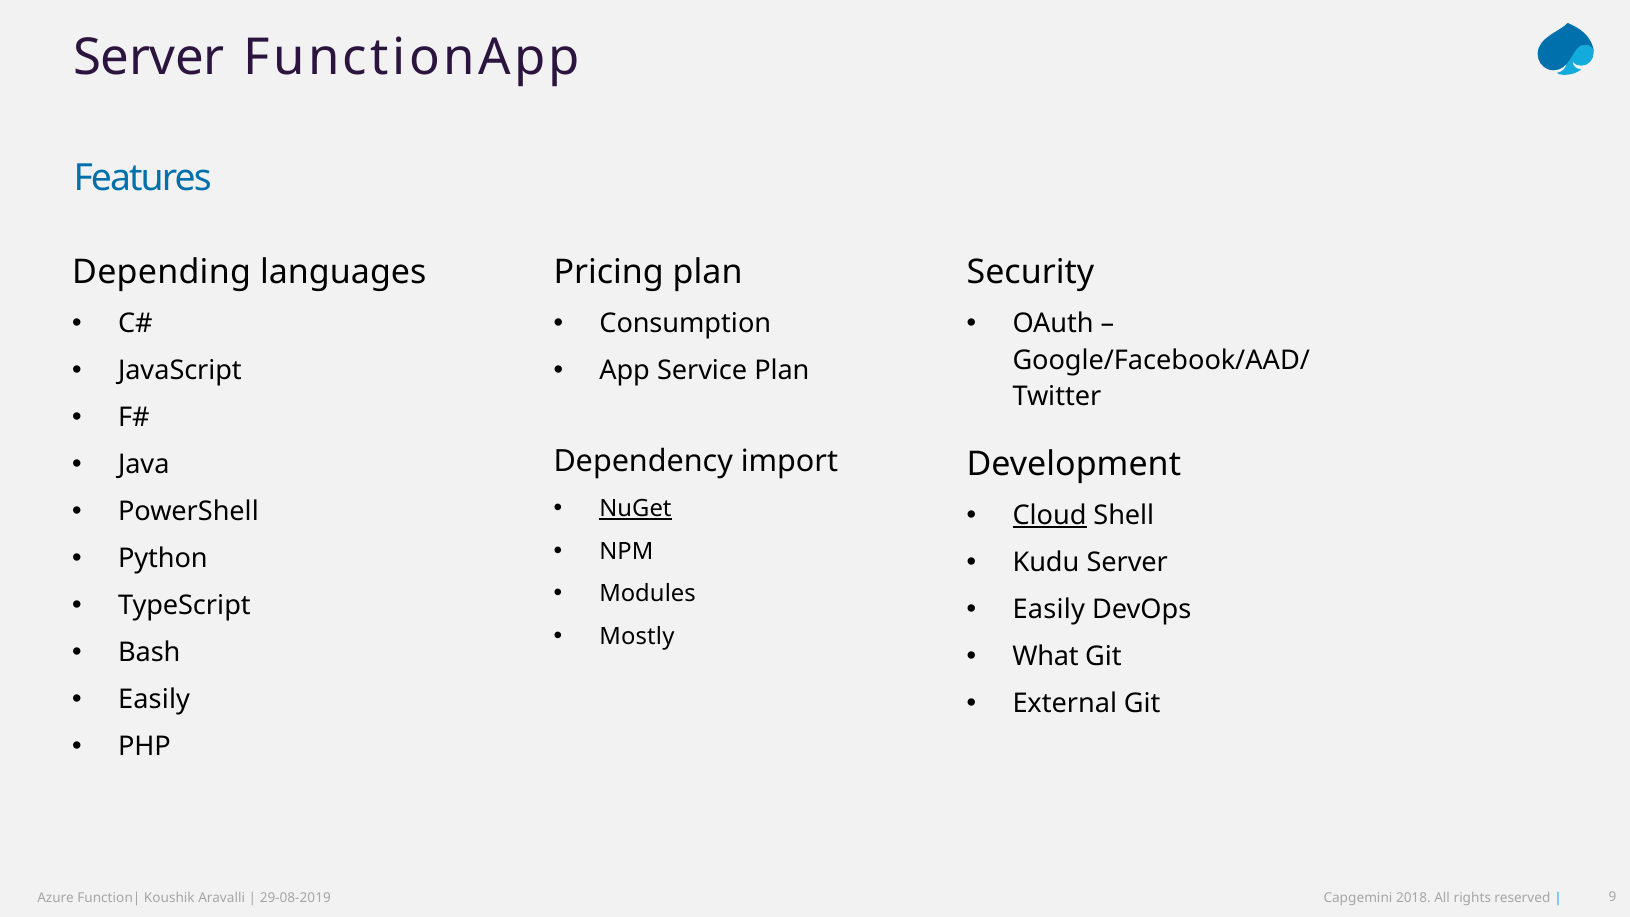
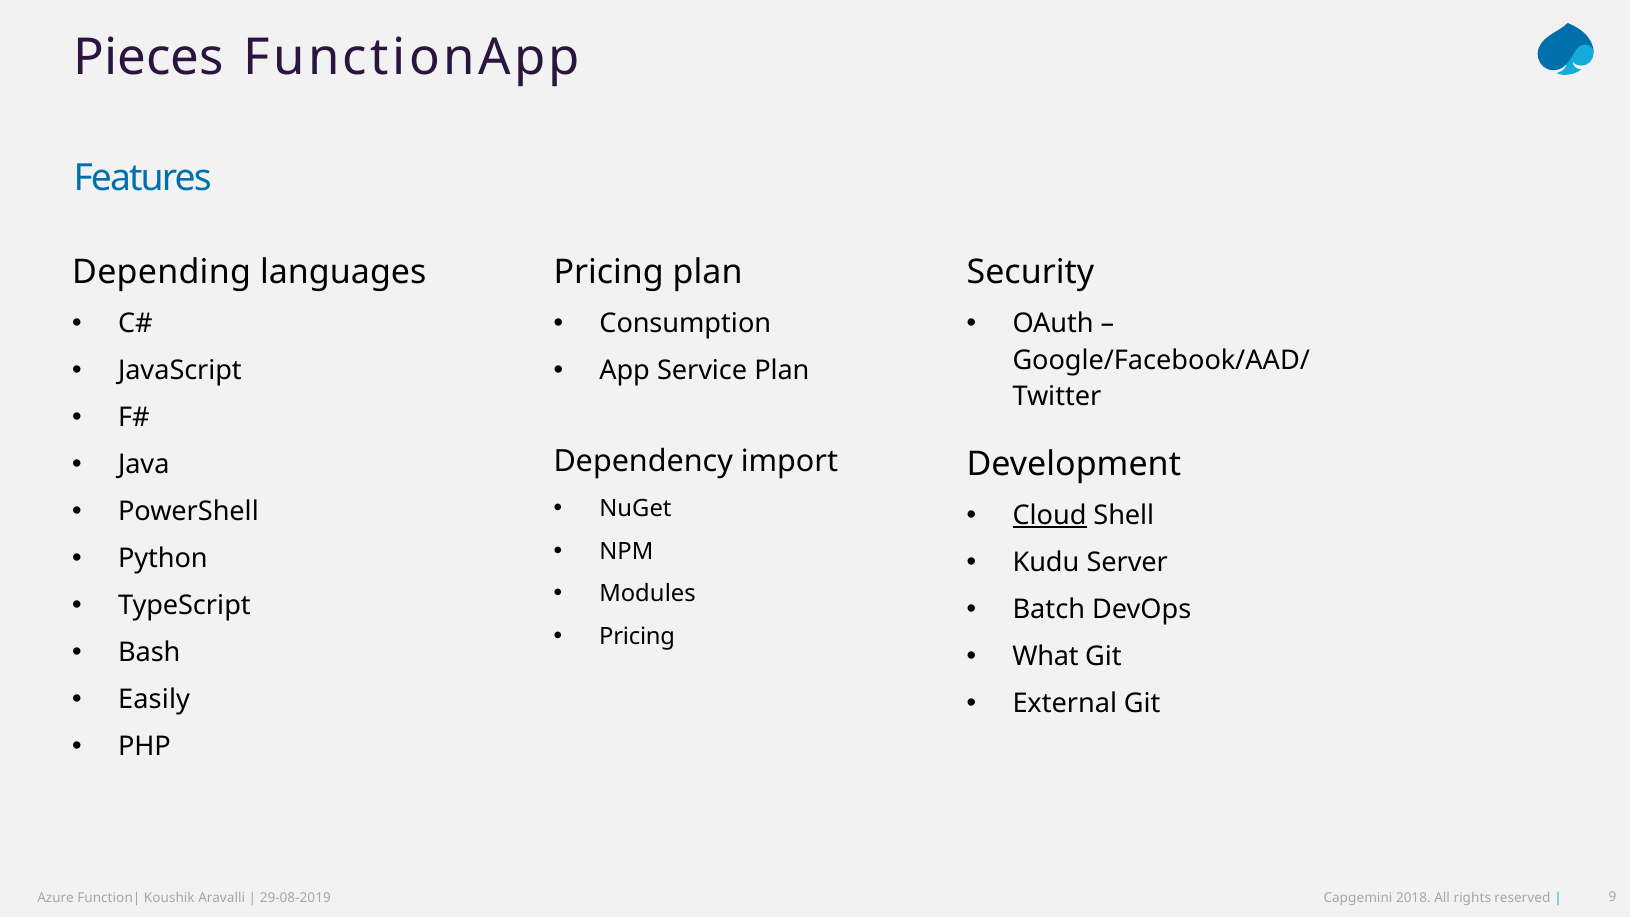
Server at (149, 58): Server -> Pieces
NuGet underline: present -> none
Easily at (1049, 609): Easily -> Batch
Mostly at (637, 636): Mostly -> Pricing
